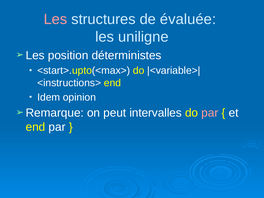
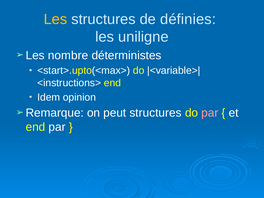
Les at (55, 19) colour: pink -> yellow
évaluée: évaluée -> définies
position: position -> nombre
peut intervalles: intervalles -> structures
